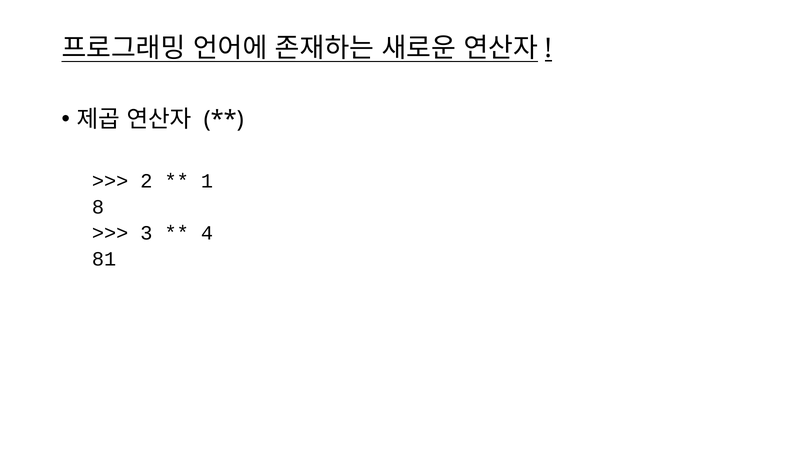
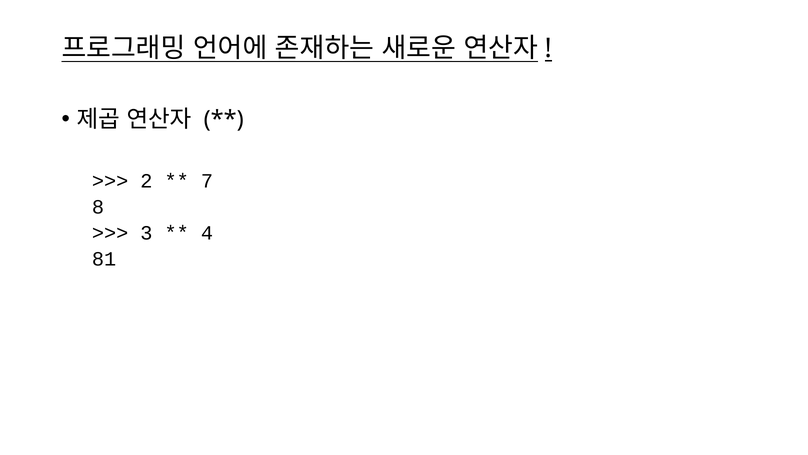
1: 1 -> 7
